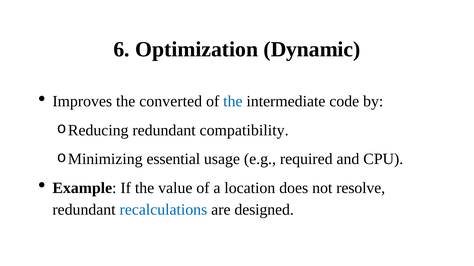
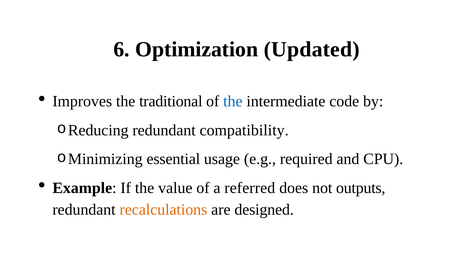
Dynamic: Dynamic -> Updated
converted: converted -> traditional
location: location -> referred
resolve: resolve -> outputs
recalculations colour: blue -> orange
